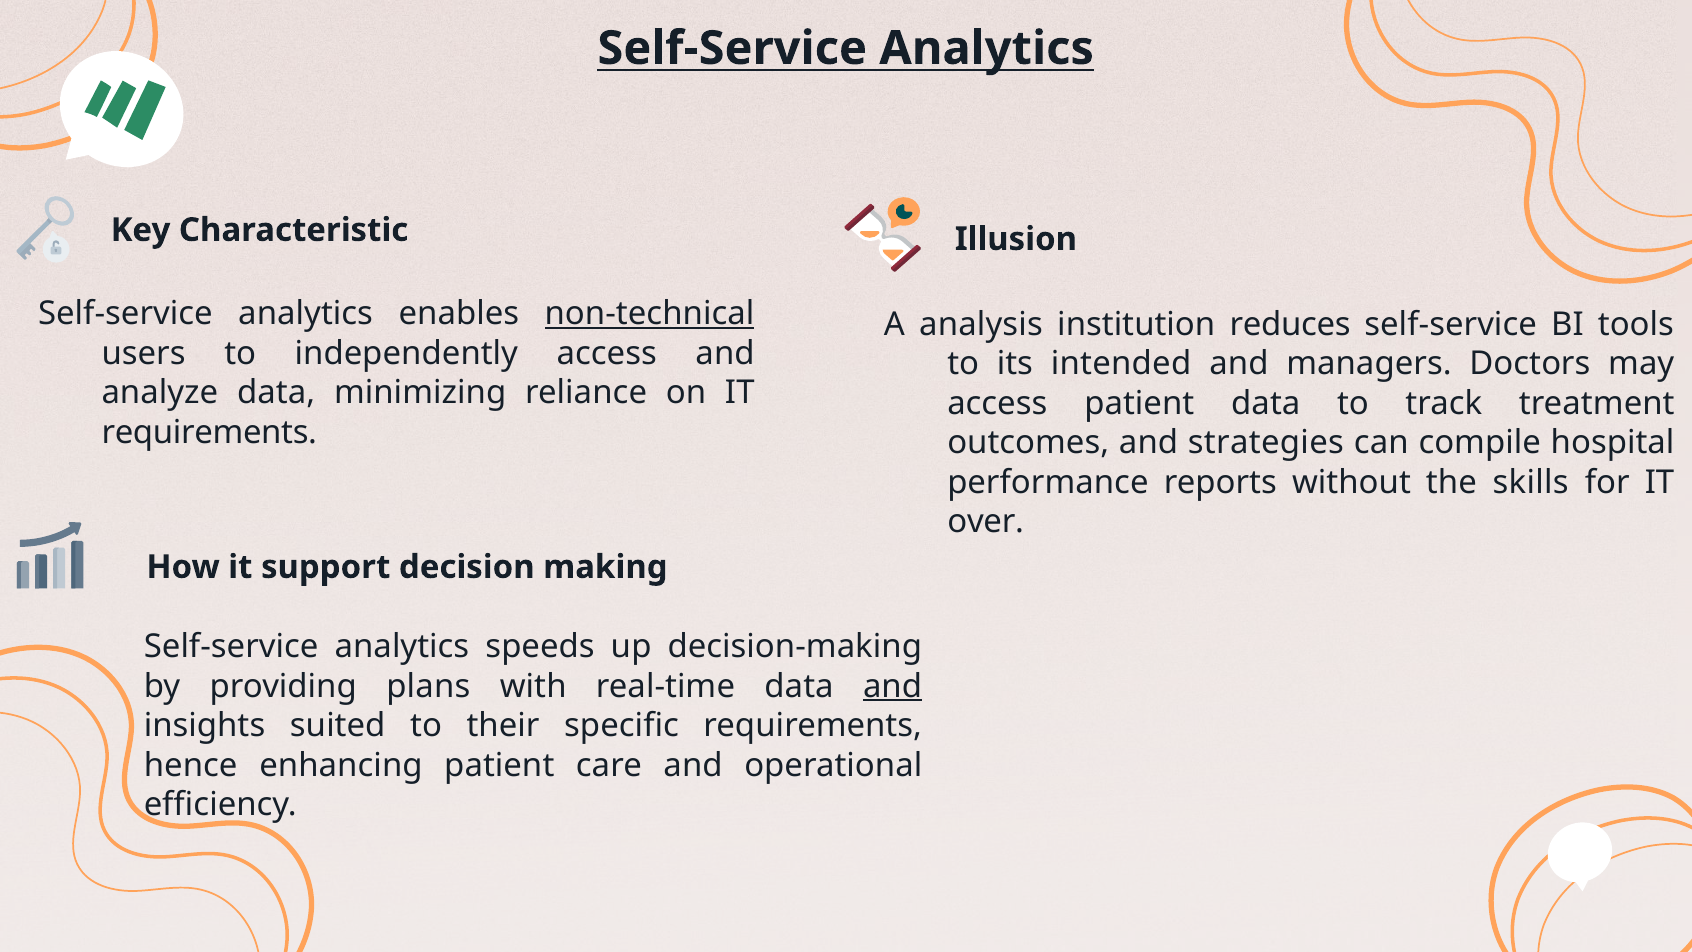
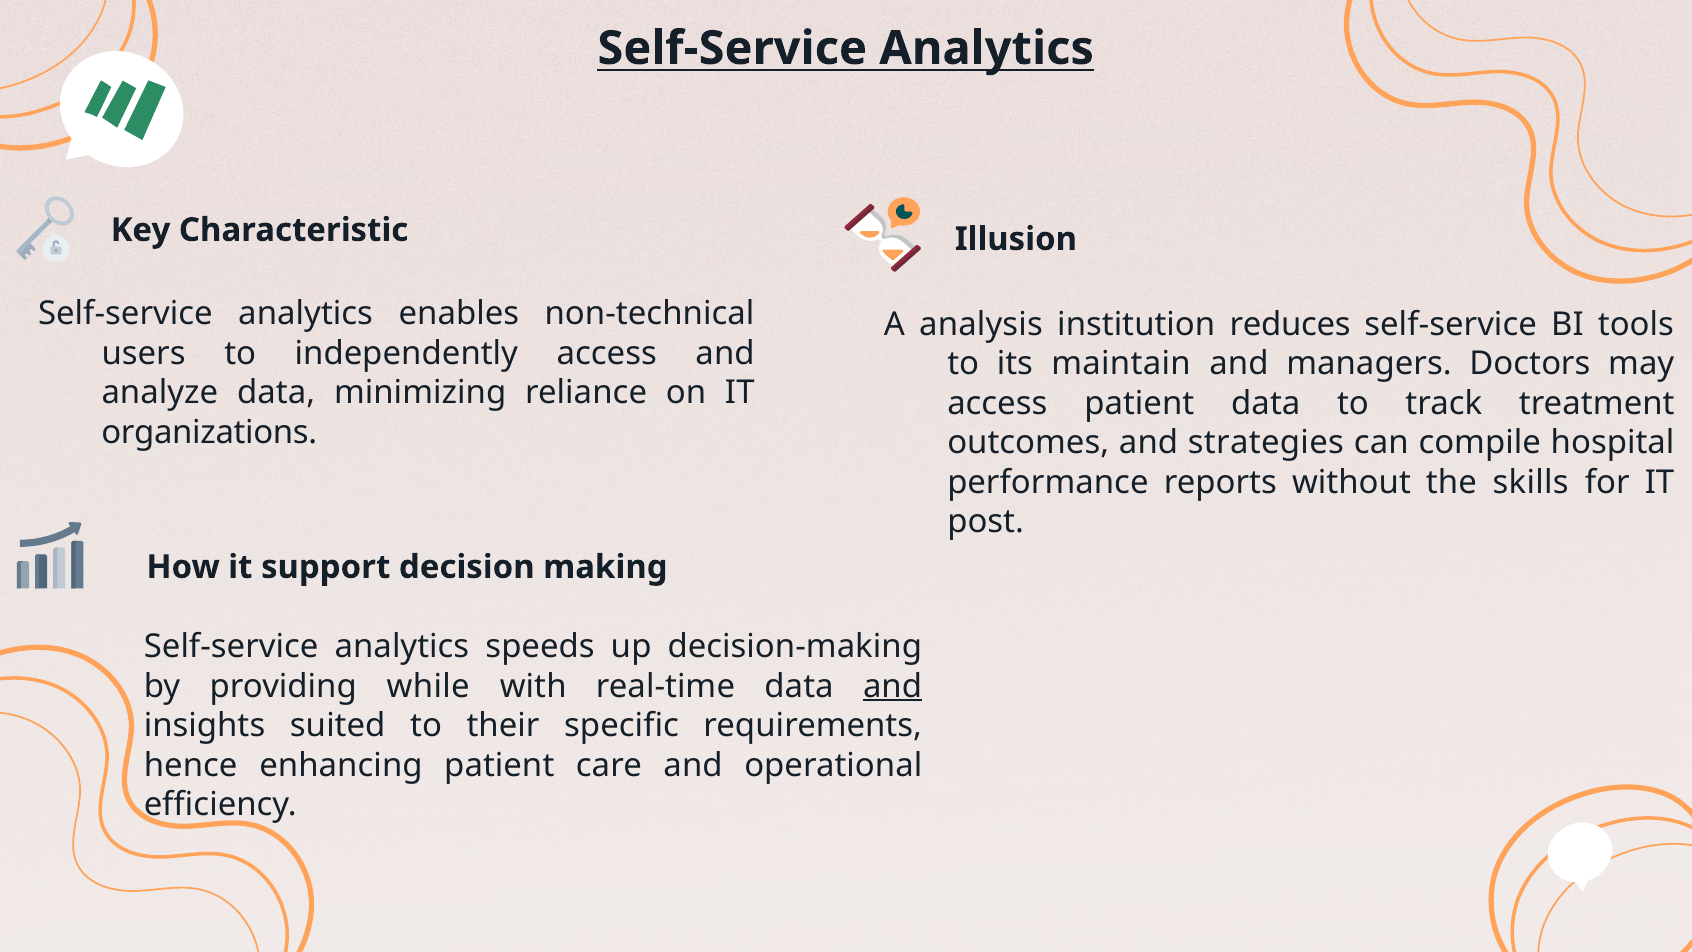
non-technical underline: present -> none
intended: intended -> maintain
requirements at (209, 432): requirements -> organizations
over: over -> post
plans: plans -> while
